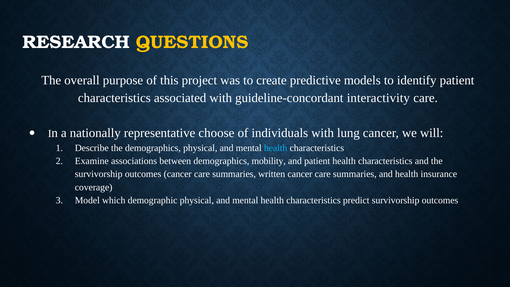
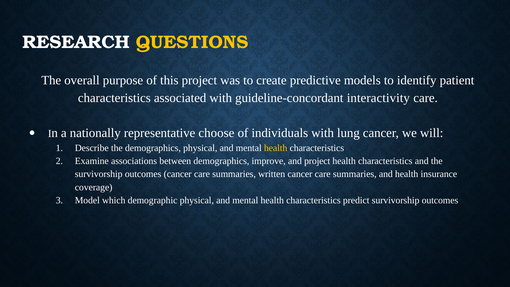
health at (276, 148) colour: light blue -> yellow
mobility: mobility -> improve
and patient: patient -> project
